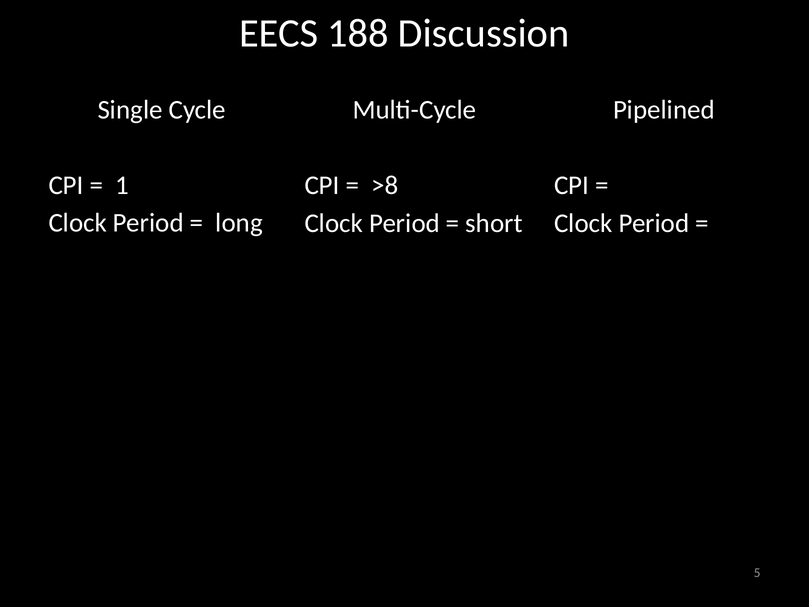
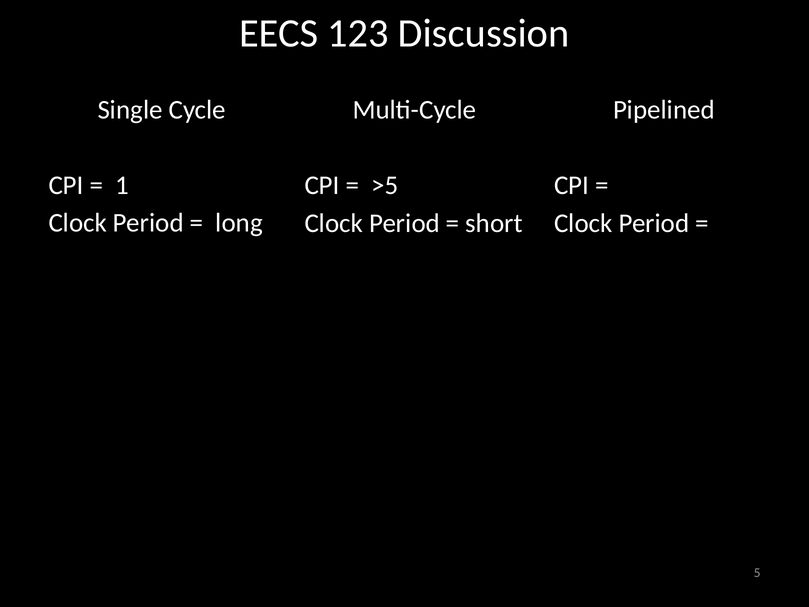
188: 188 -> 123
>8: >8 -> >5
